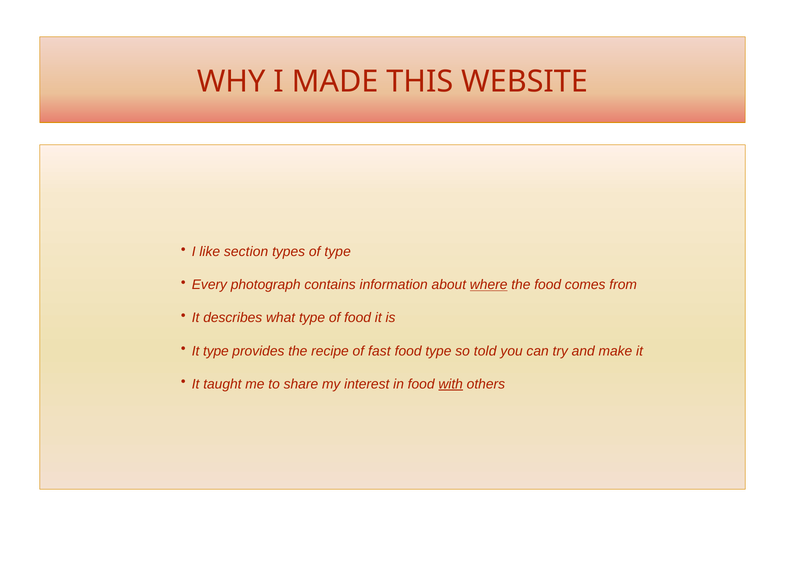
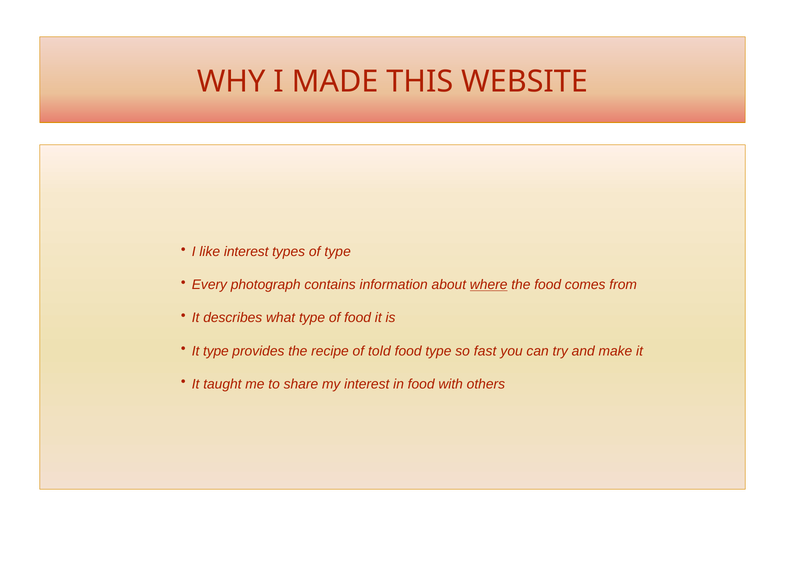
like section: section -> interest
fast: fast -> told
told: told -> fast
with underline: present -> none
